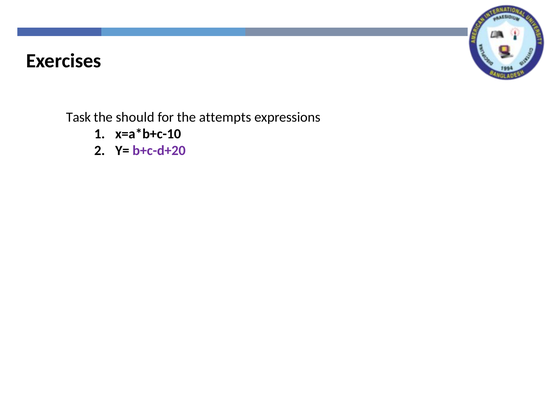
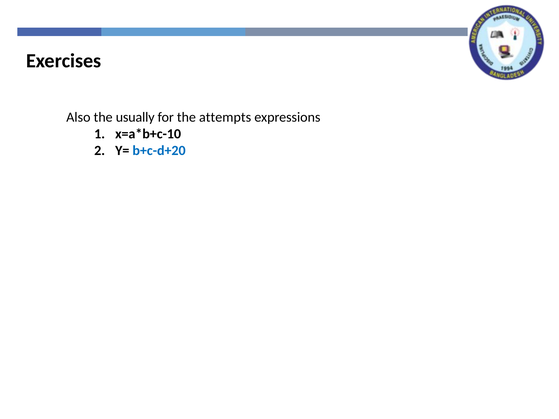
Task: Task -> Also
should: should -> usually
b+c-d+20 colour: purple -> blue
